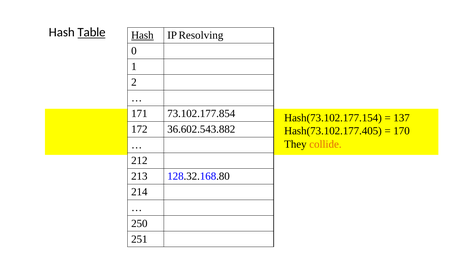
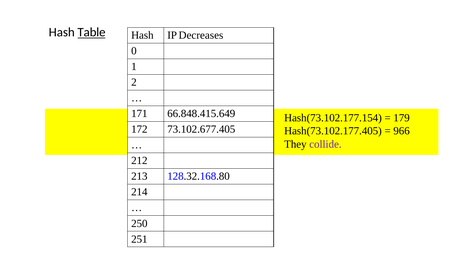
Hash at (142, 35) underline: present -> none
Resolving: Resolving -> Decreases
73.102.177.854: 73.102.177.854 -> 66.848.415.649
137: 137 -> 179
36.602.543.882: 36.602.543.882 -> 73.102.677.405
170: 170 -> 966
collide colour: orange -> purple
